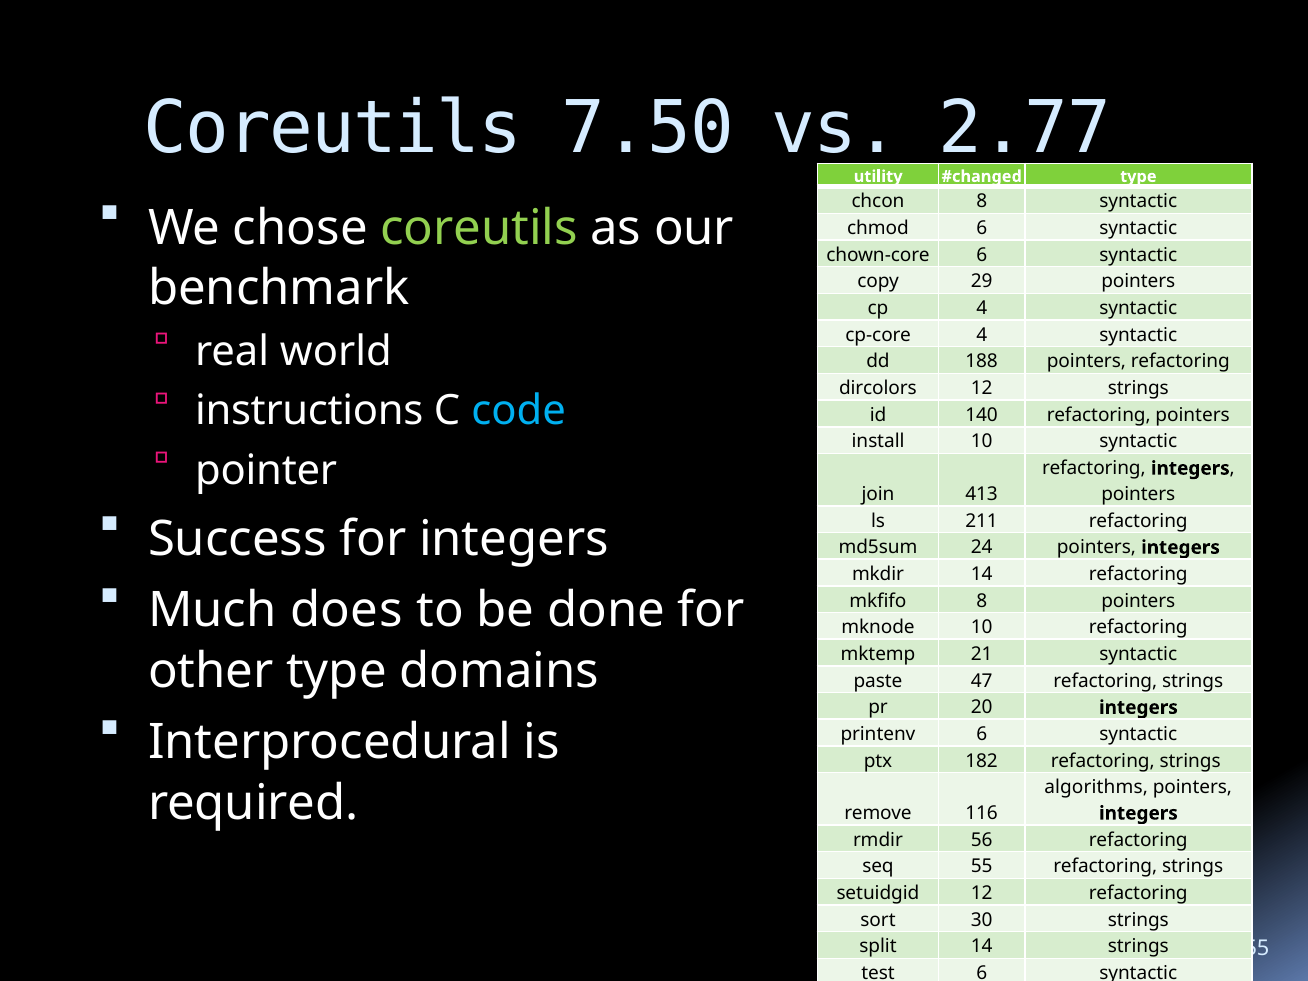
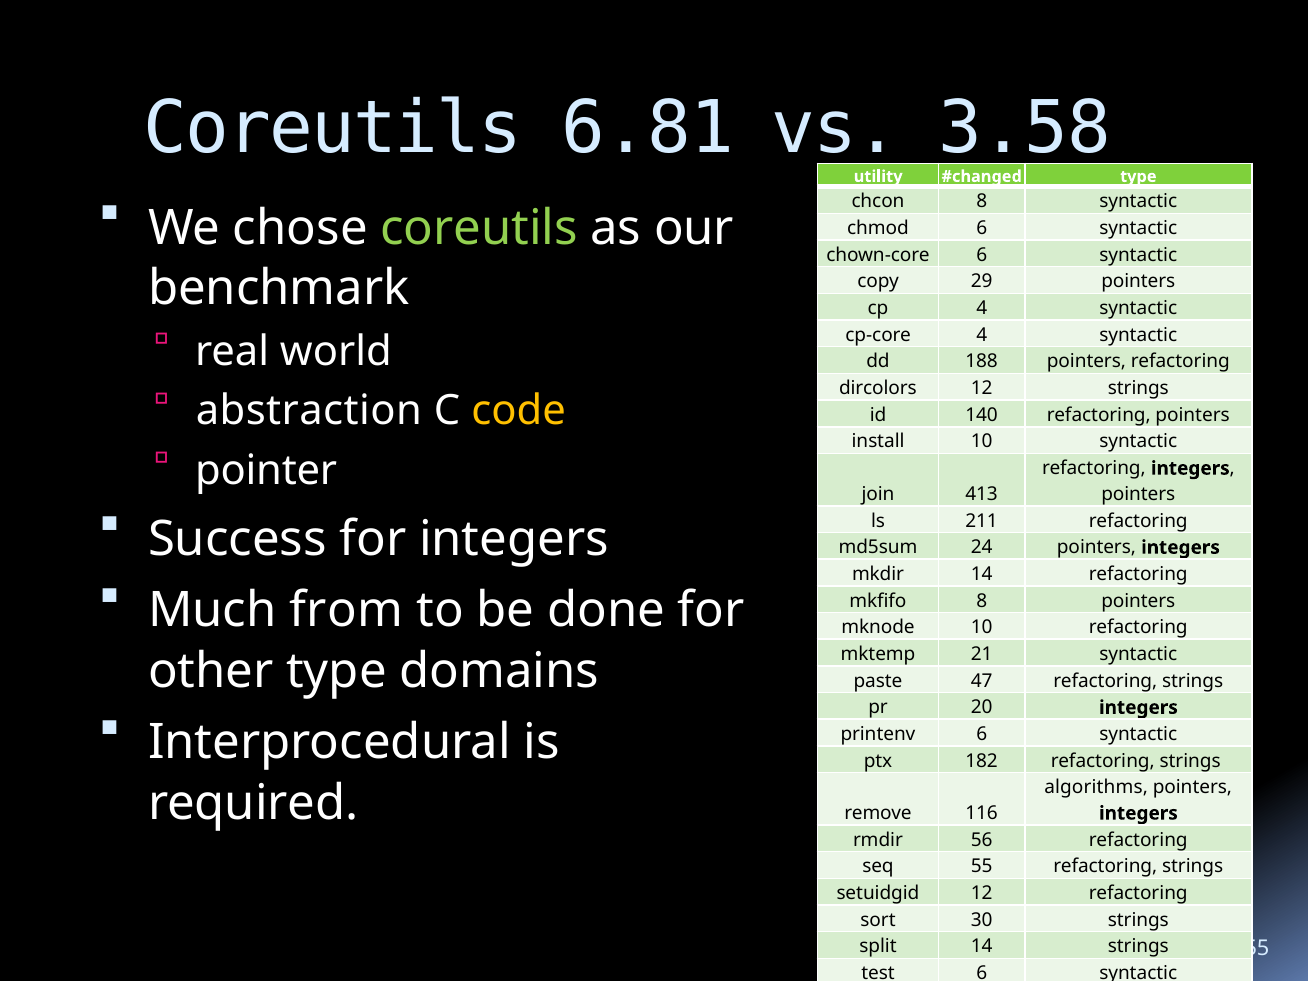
7.50: 7.50 -> 6.81
2.77: 2.77 -> 3.58
instructions: instructions -> abstraction
code colour: light blue -> yellow
does: does -> from
